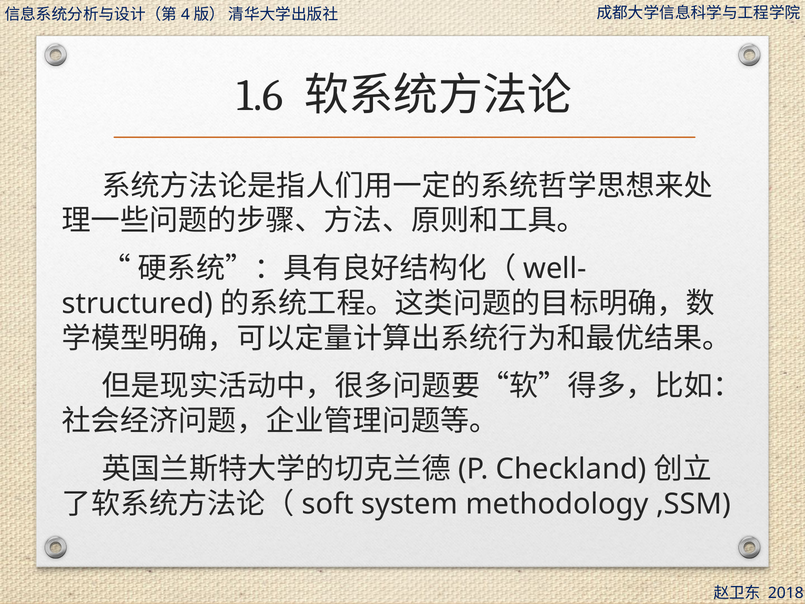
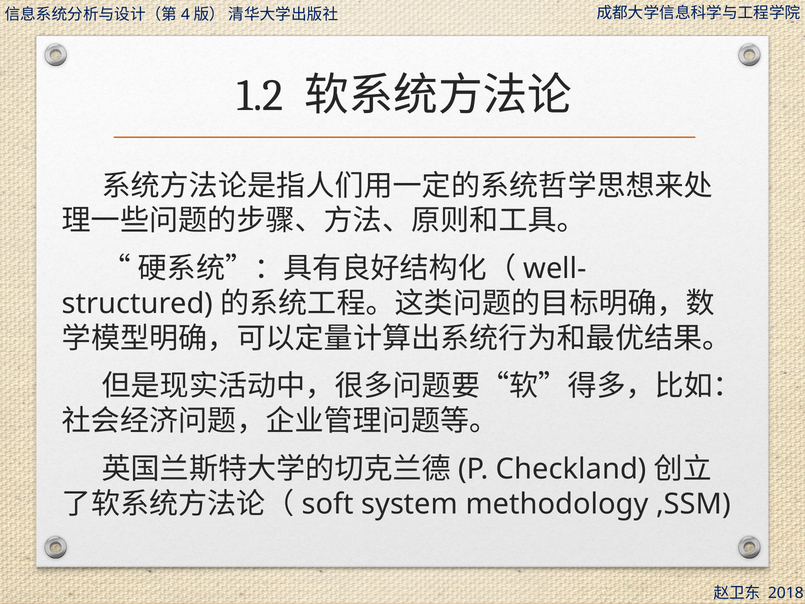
1.6: 1.6 -> 1.2
